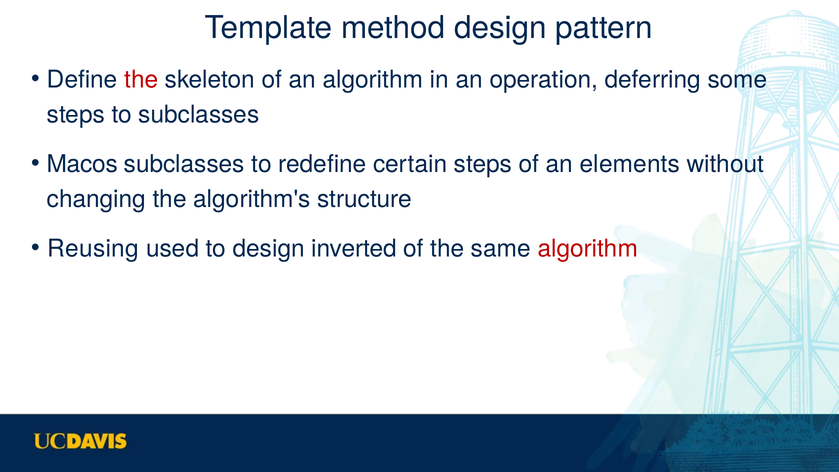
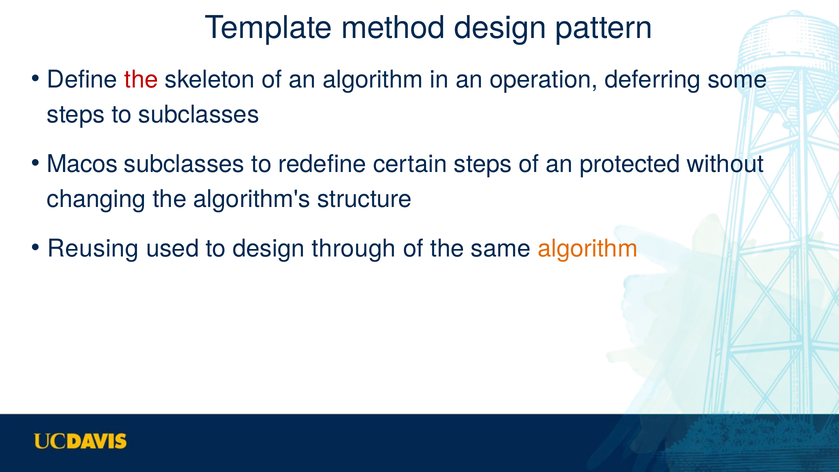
elements: elements -> protected
inverted: inverted -> through
algorithm at (588, 248) colour: red -> orange
